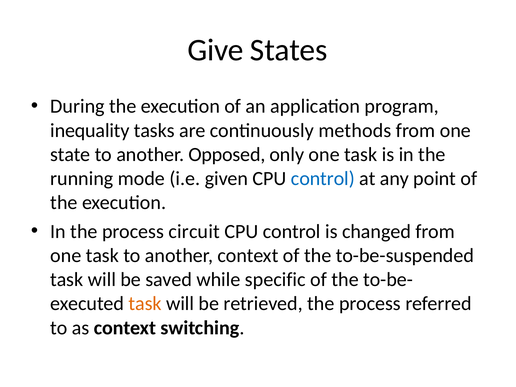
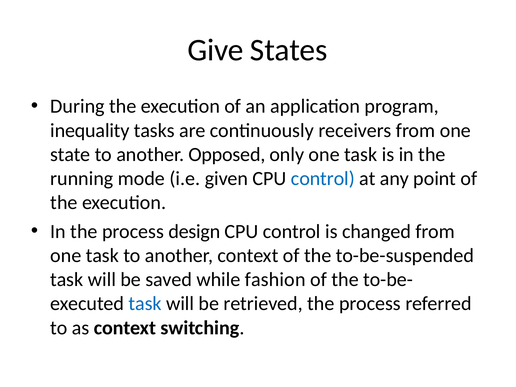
methods: methods -> receivers
circuit: circuit -> design
specific: specific -> fashion
task at (145, 304) colour: orange -> blue
